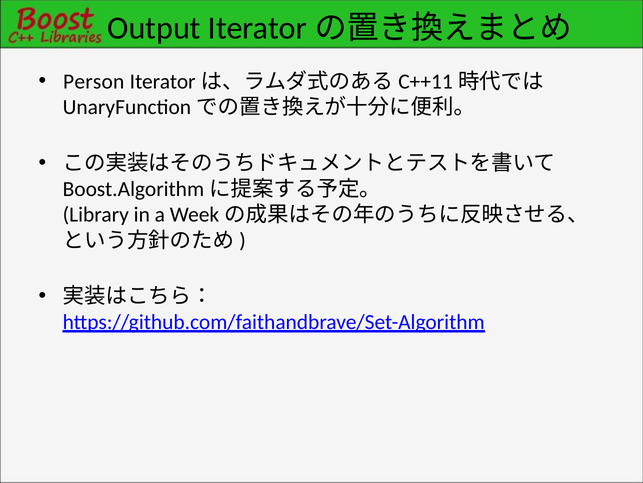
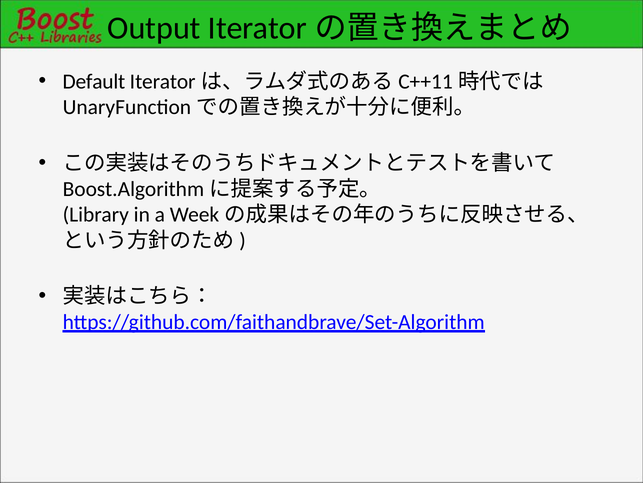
Person: Person -> Default
